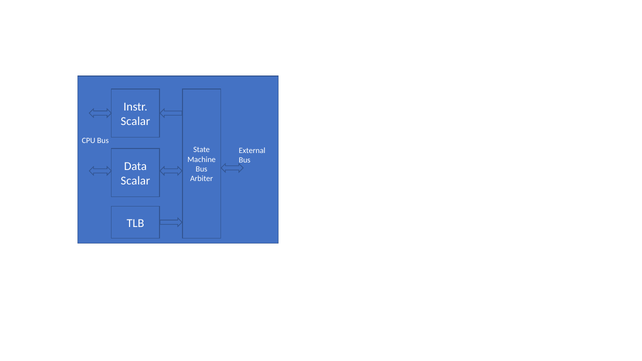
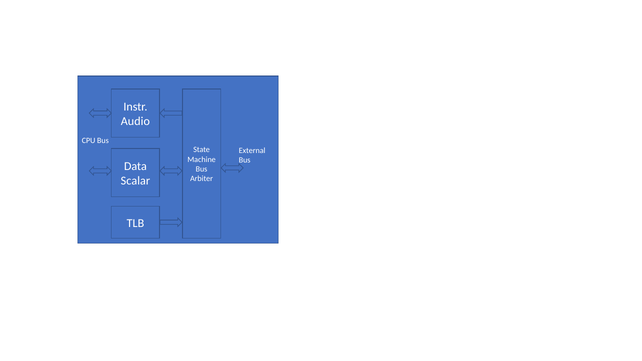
Scalar at (135, 121): Scalar -> Audio
